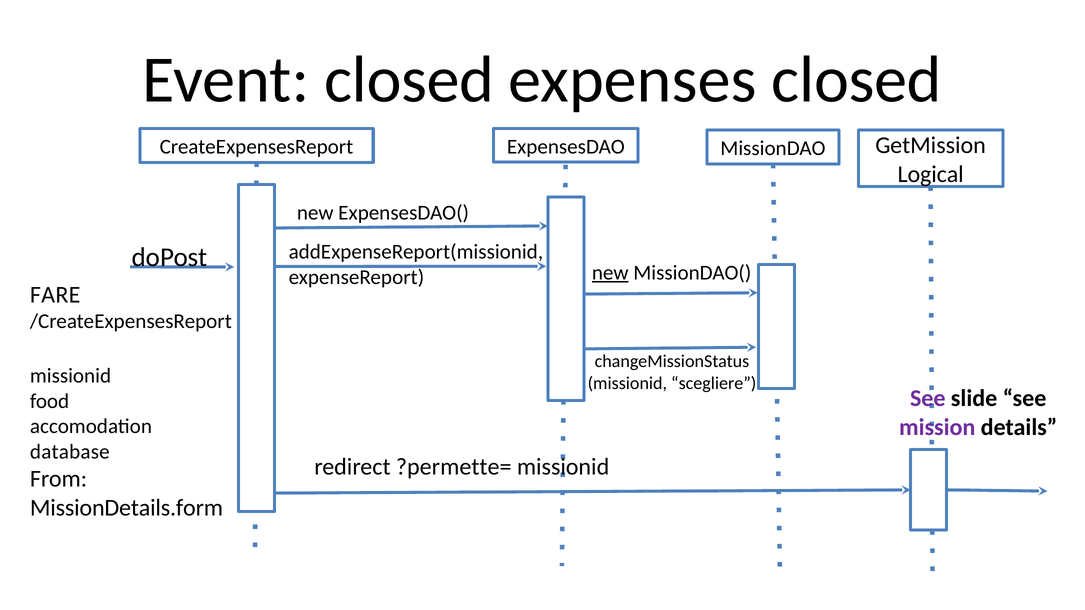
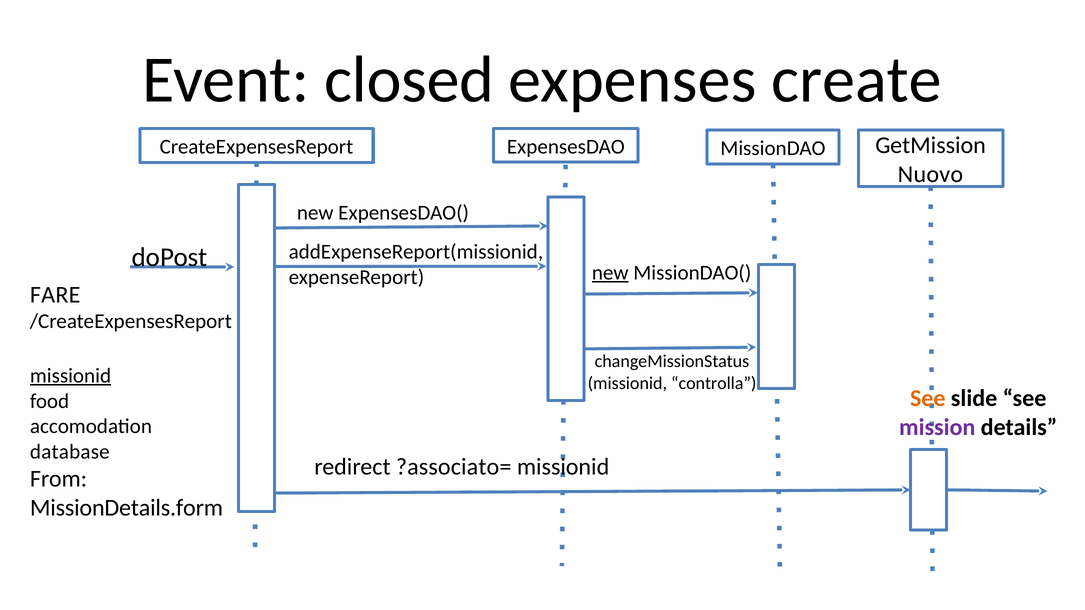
expenses closed: closed -> create
Logical: Logical -> Nuovo
missionid at (71, 376) underline: none -> present
scegliere: scegliere -> controlla
See at (928, 398) colour: purple -> orange
?permette=: ?permette= -> ?associato=
